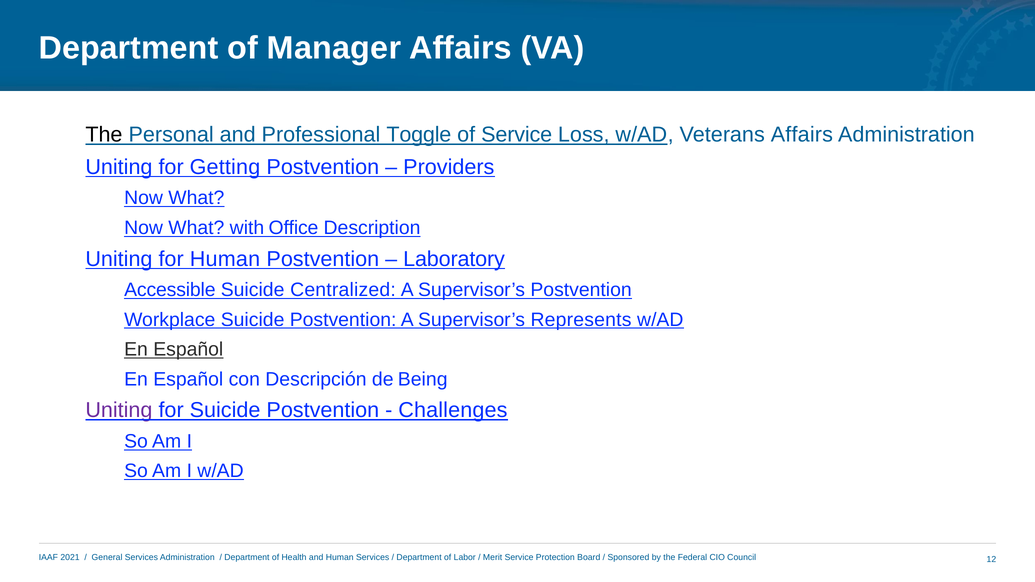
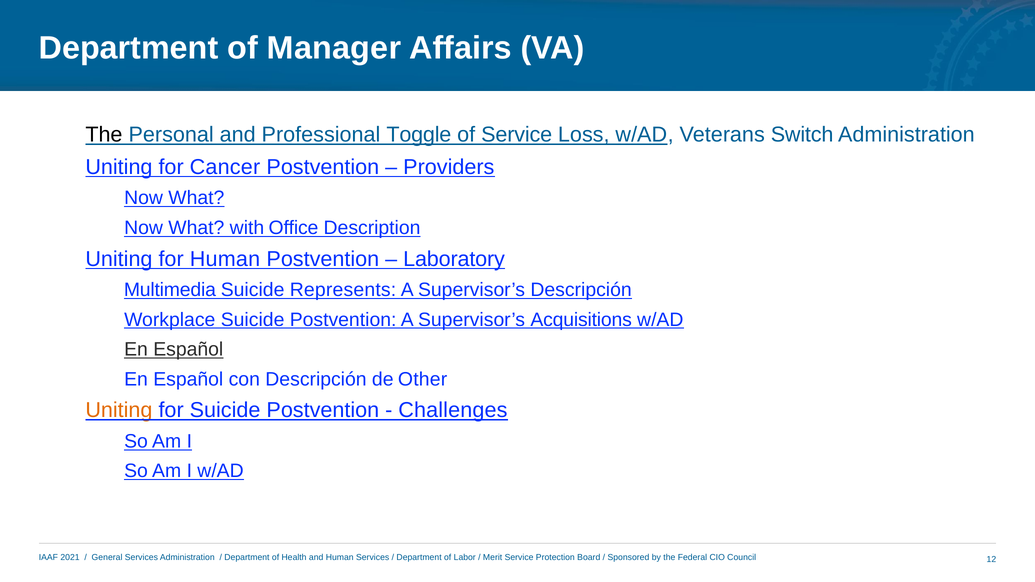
Veterans Affairs: Affairs -> Switch
Getting: Getting -> Cancer
Accessible: Accessible -> Multimedia
Centralized: Centralized -> Represents
Supervisor’s Postvention: Postvention -> Descripción
Represents: Represents -> Acquisitions
Being: Being -> Other
Uniting at (119, 410) colour: purple -> orange
